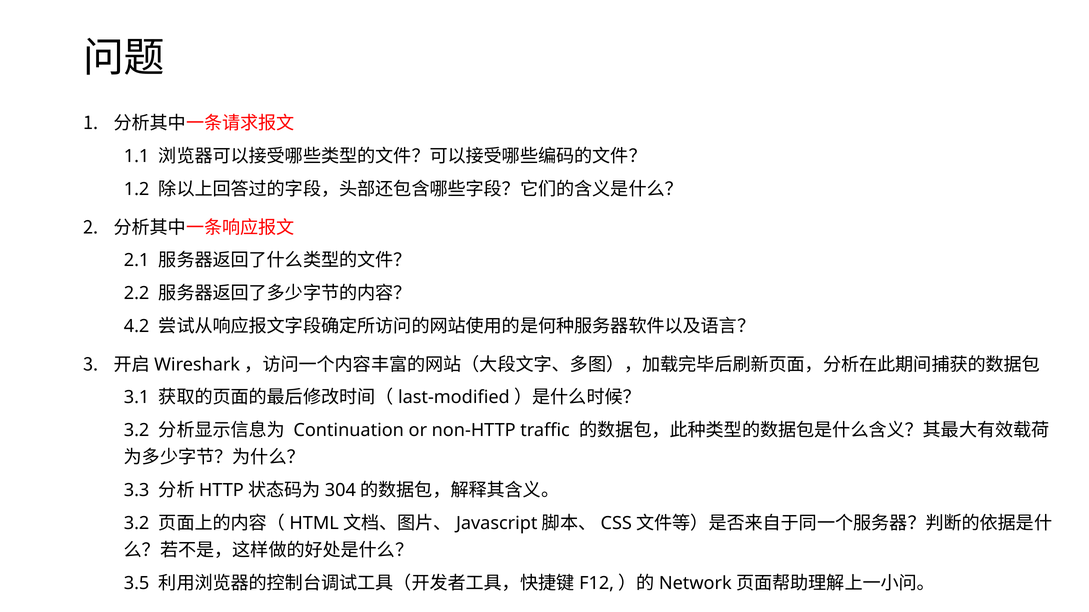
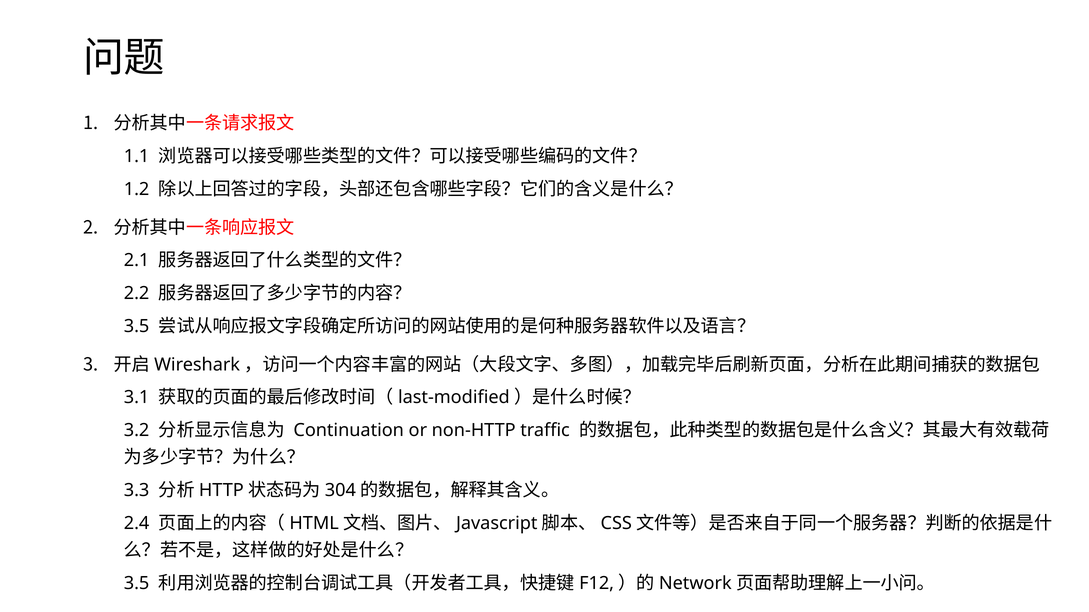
4.2 at (137, 326): 4.2 -> 3.5
3.2 at (137, 524): 3.2 -> 2.4
